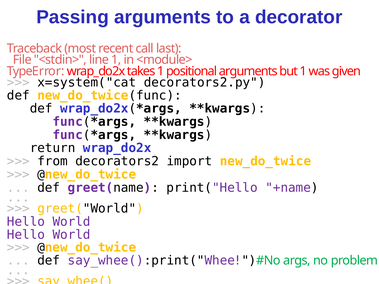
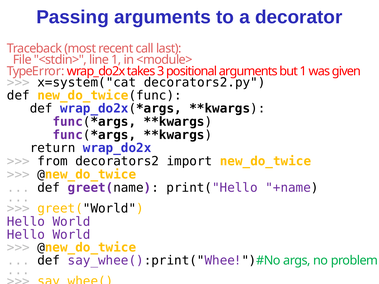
takes 1: 1 -> 3
